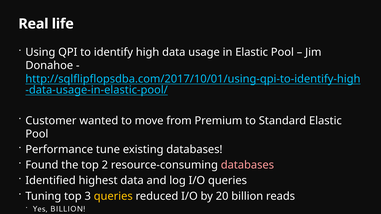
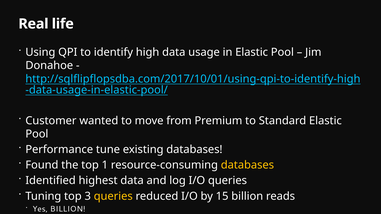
2: 2 -> 1
databases at (247, 165) colour: pink -> yellow
20: 20 -> 15
